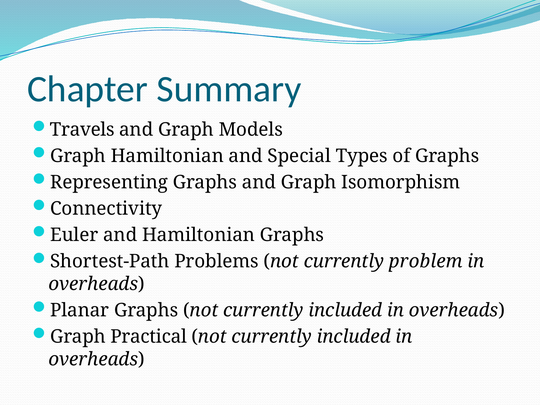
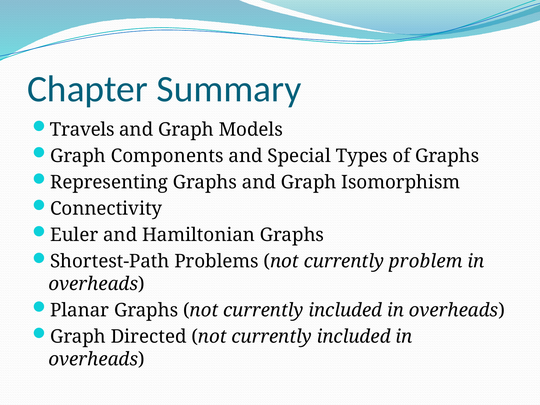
Graph Hamiltonian: Hamiltonian -> Components
Practical: Practical -> Directed
